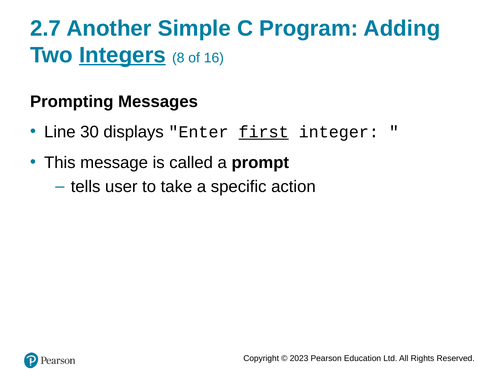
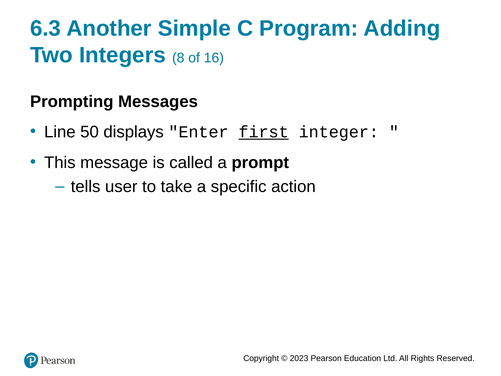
2.7: 2.7 -> 6.3
Integers underline: present -> none
30: 30 -> 50
